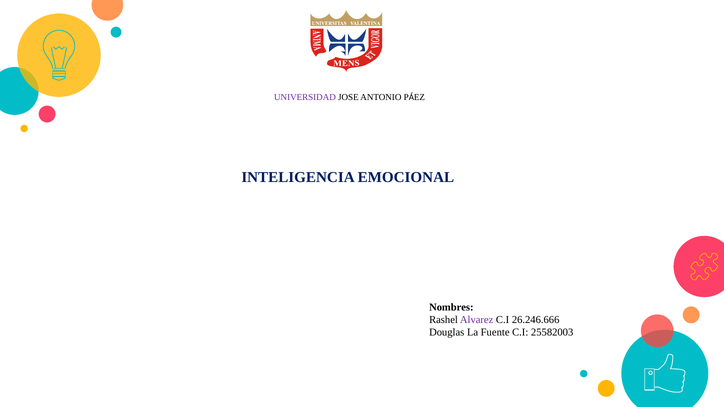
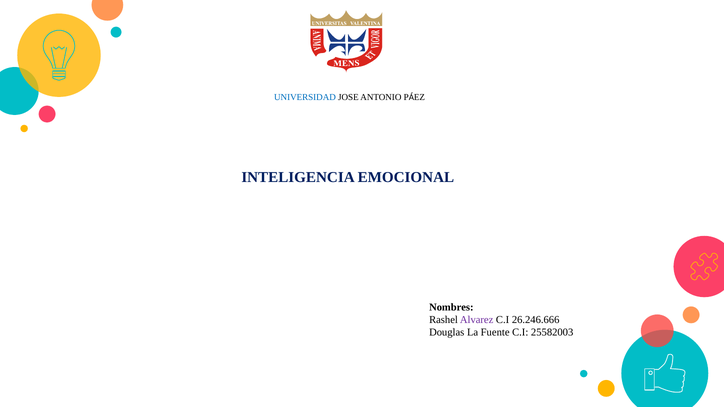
UNIVERSIDAD colour: purple -> blue
